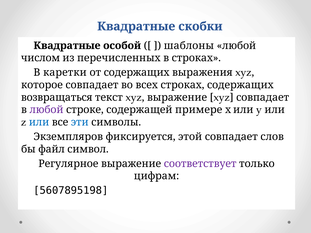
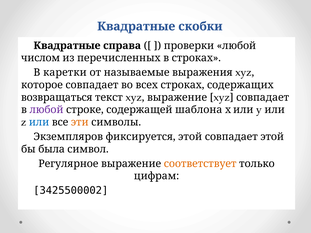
особой: особой -> справа
шаблоны: шаблоны -> проверки
от содержащих: содержащих -> называемые
примере: примере -> шаблона
эти colour: blue -> orange
совпадает слов: слов -> этой
файл: файл -> была
соответствует colour: purple -> orange
5607895198: 5607895198 -> 3425500002
